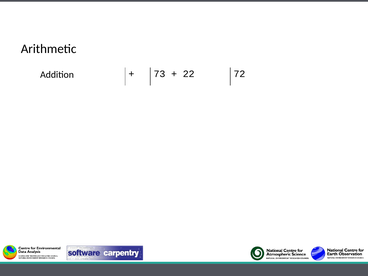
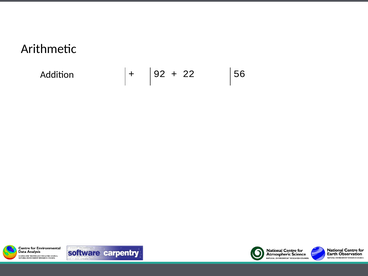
73: 73 -> 92
72: 72 -> 56
